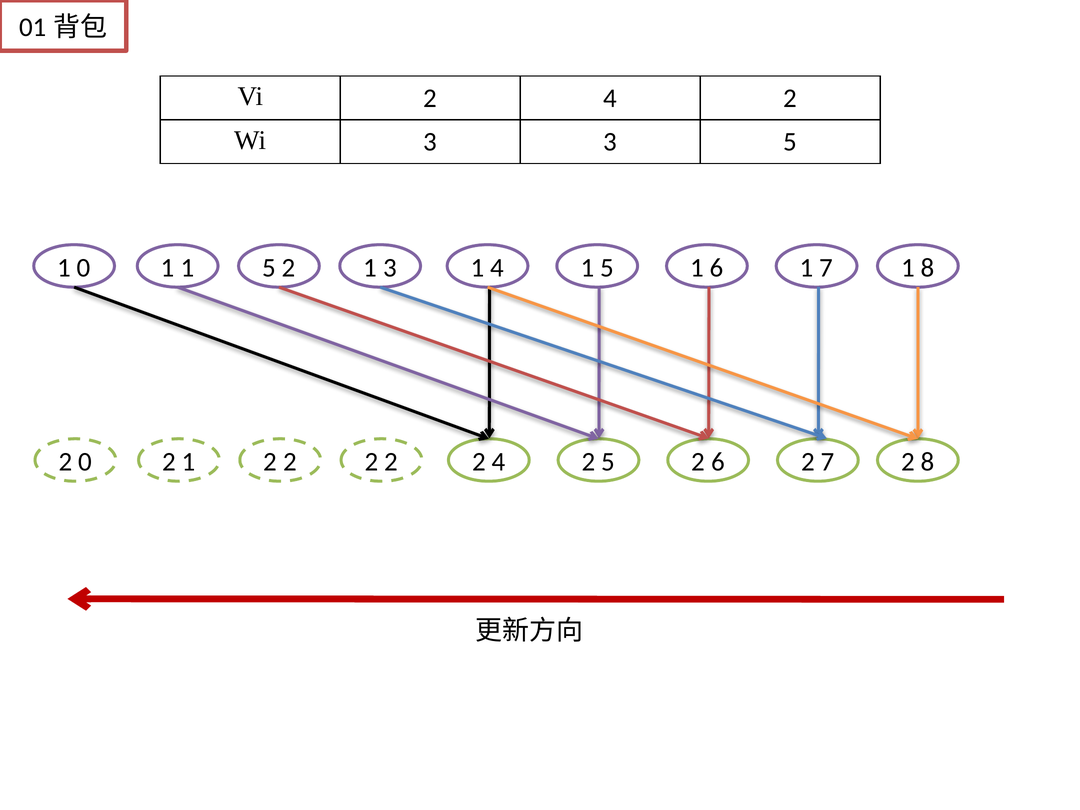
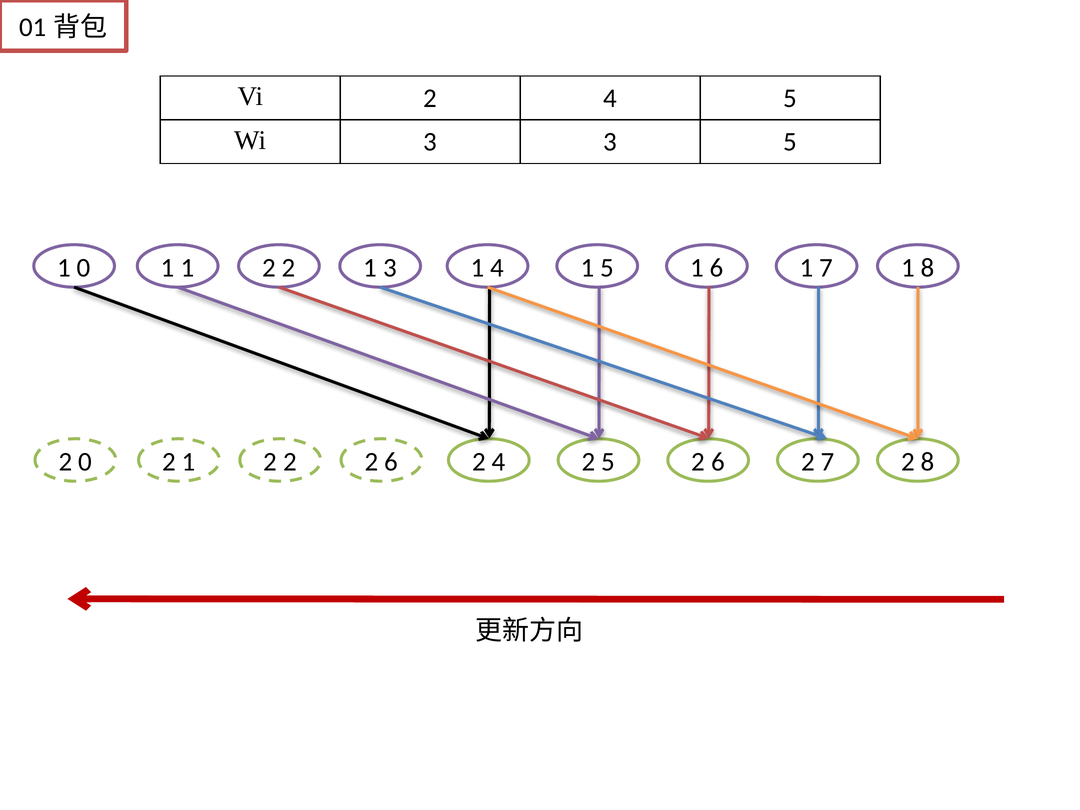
Vi 2 4 2: 2 -> 5
1 1 5: 5 -> 2
2 at (391, 462): 2 -> 6
